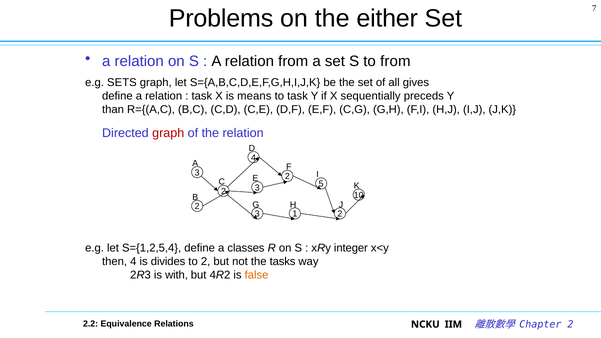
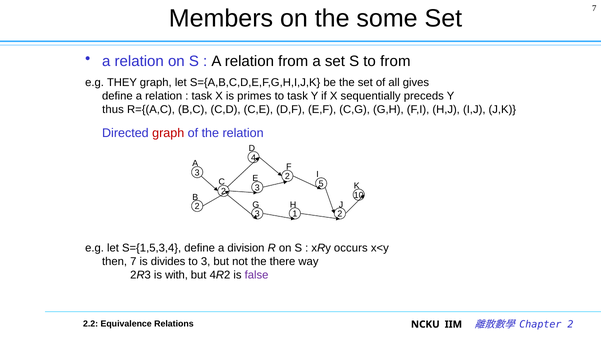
Problems: Problems -> Members
either: either -> some
SETS: SETS -> THEY
means: means -> primes
than: than -> thus
S={1,2,5,4: S={1,2,5,4 -> S={1,5,3,4
classes: classes -> division
integer: integer -> occurs
then 4: 4 -> 7
to 2: 2 -> 3
tasks: tasks -> there
false colour: orange -> purple
